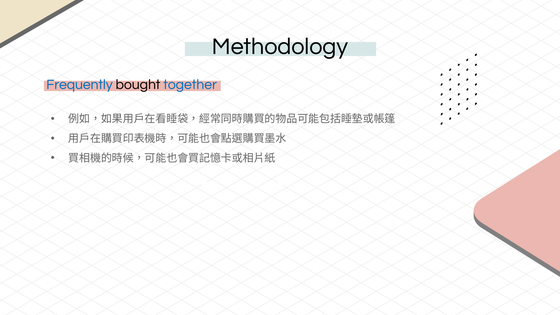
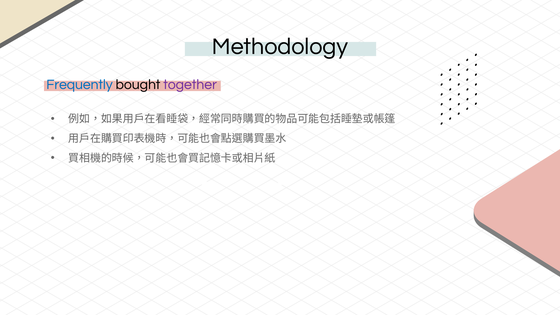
together colour: blue -> purple
